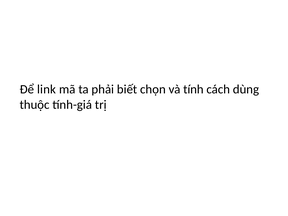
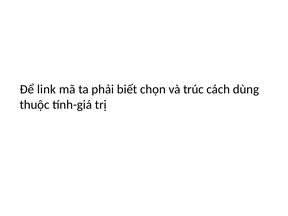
tính: tính -> trúc
